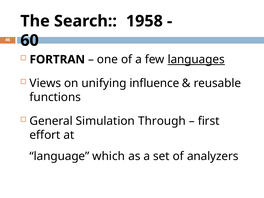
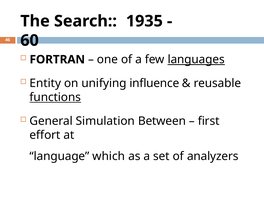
1958: 1958 -> 1935
Views: Views -> Entity
functions underline: none -> present
Through: Through -> Between
